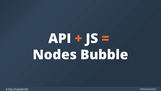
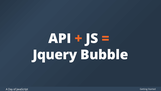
Nodes: Nodes -> Jquery
